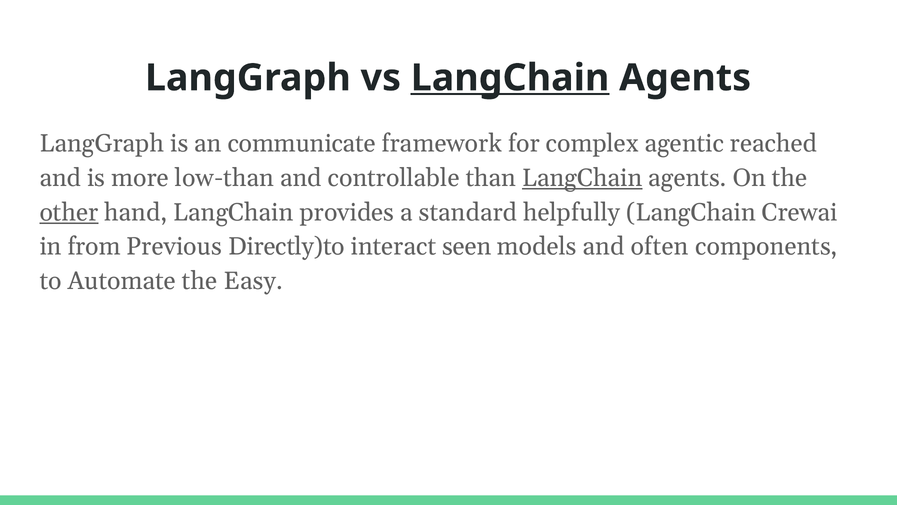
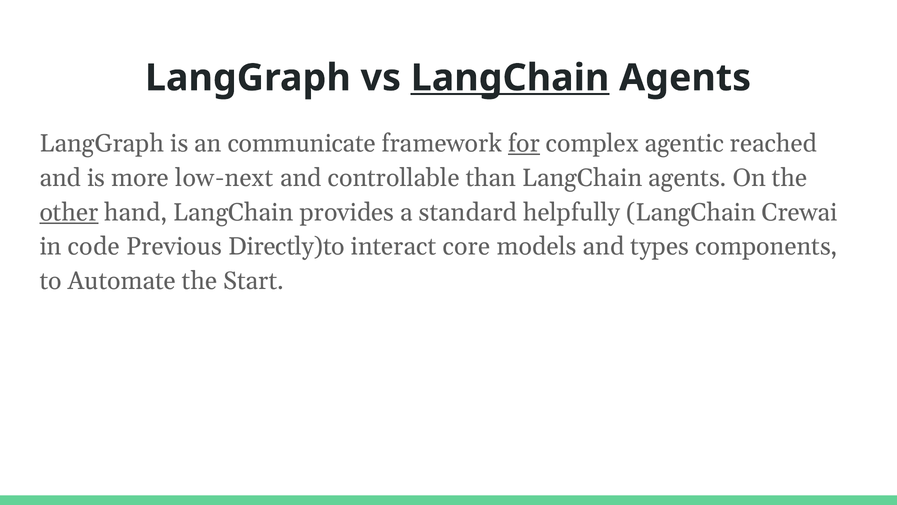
for underline: none -> present
low-than: low-than -> low-next
LangChain at (582, 178) underline: present -> none
from: from -> code
seen: seen -> core
often: often -> types
Easy: Easy -> Start
